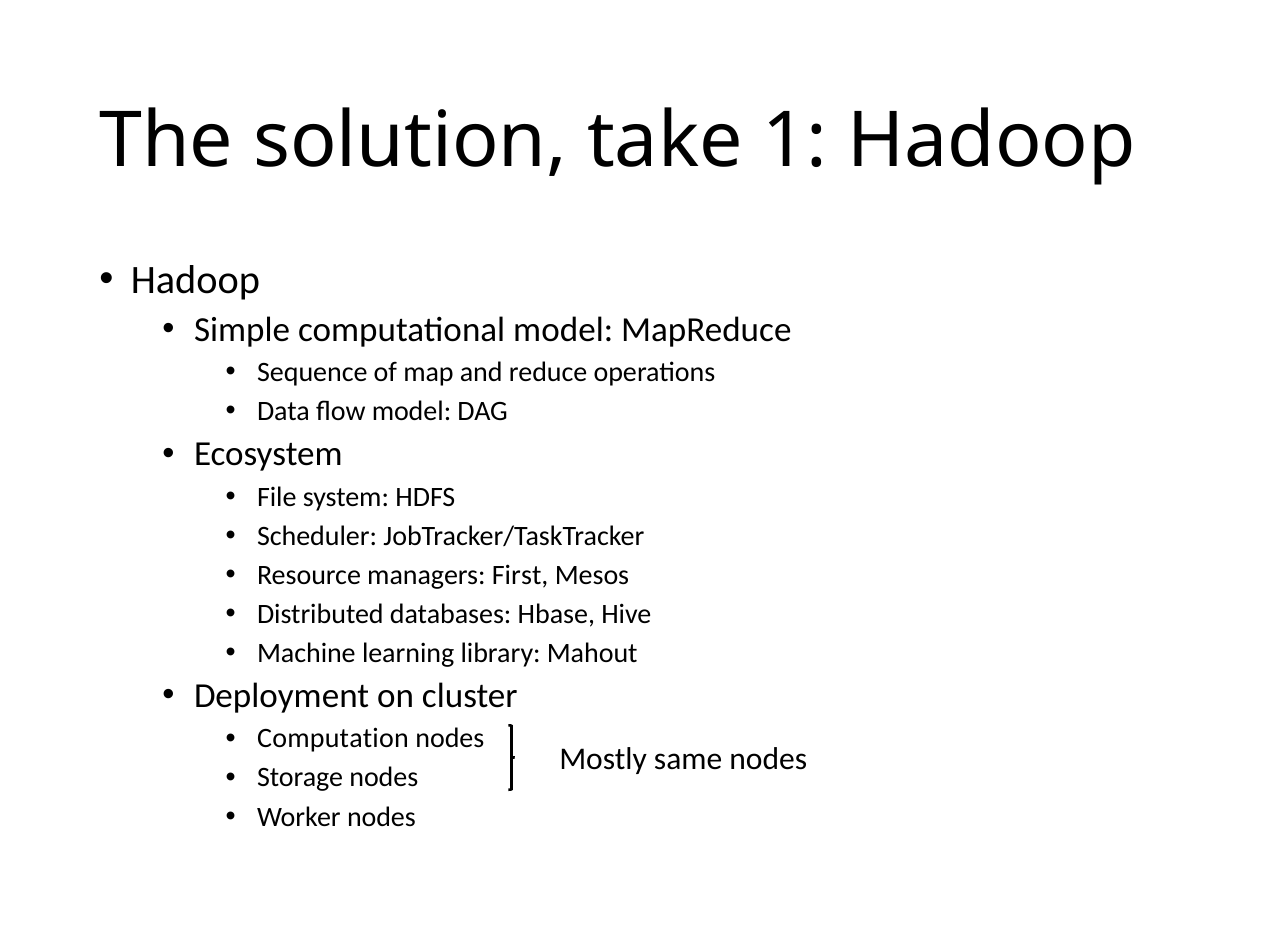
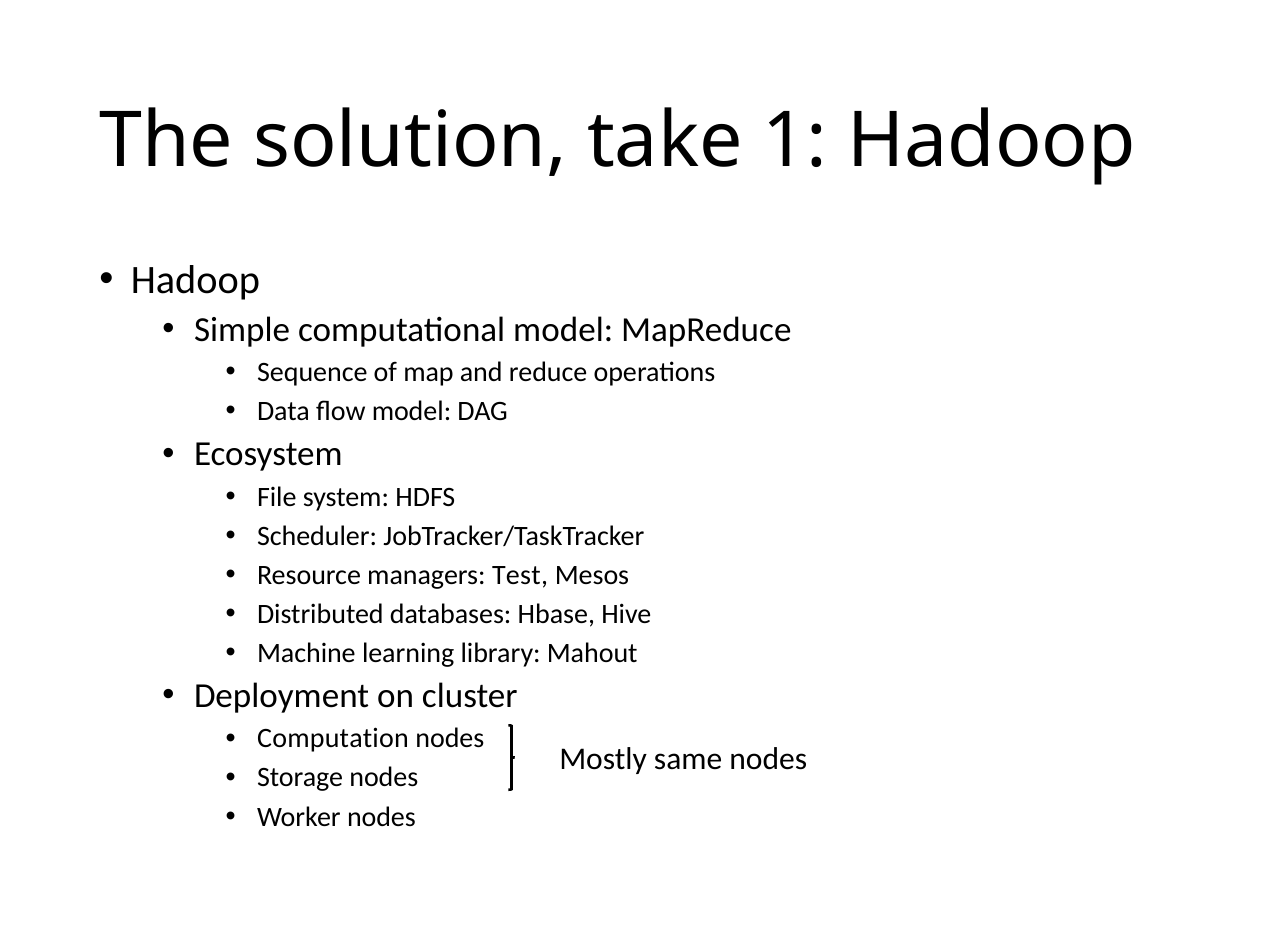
First: First -> Test
